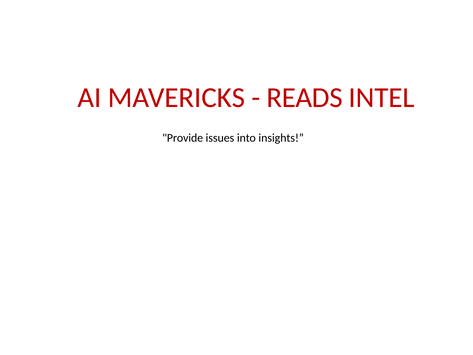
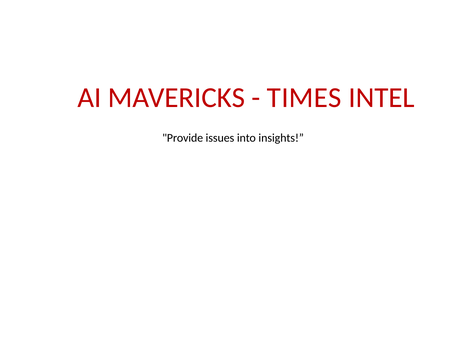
READS: READS -> TIMES
